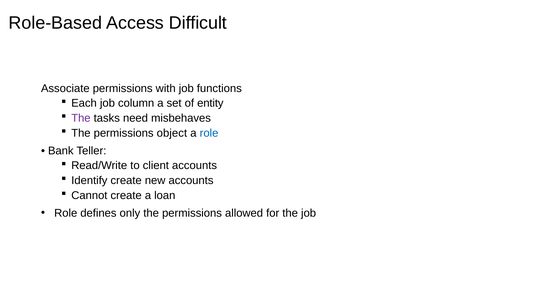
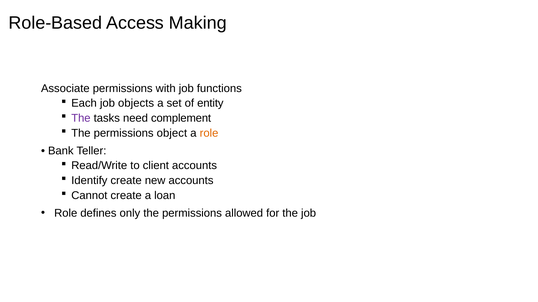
Difficult: Difficult -> Making
column: column -> objects
misbehaves: misbehaves -> complement
role at (209, 133) colour: blue -> orange
